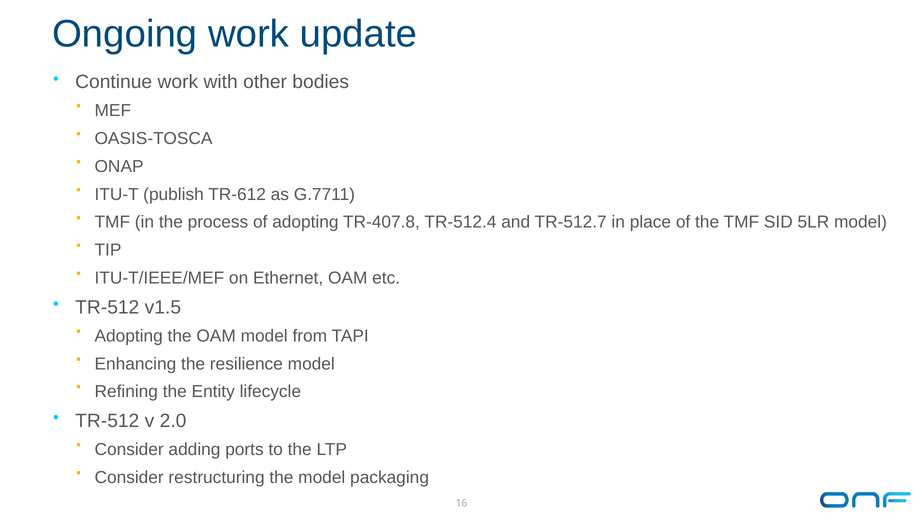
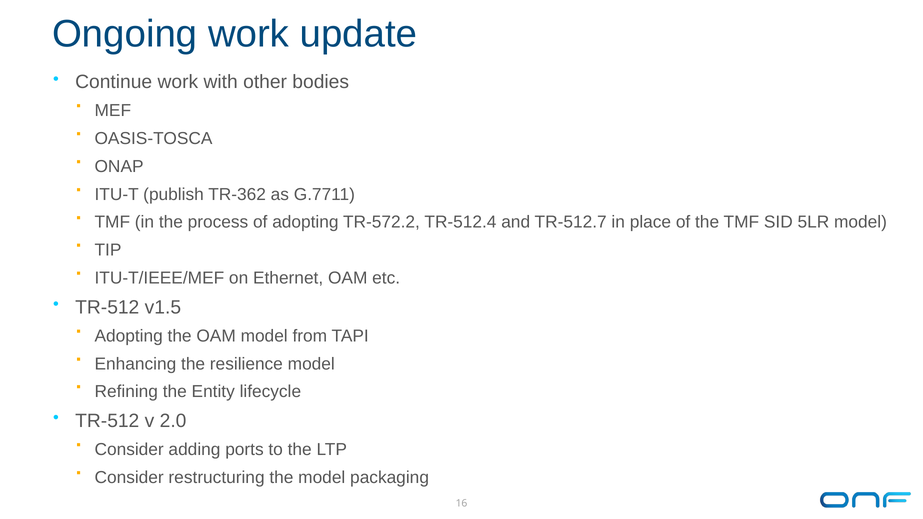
TR-612: TR-612 -> TR-362
TR-407.8: TR-407.8 -> TR-572.2
